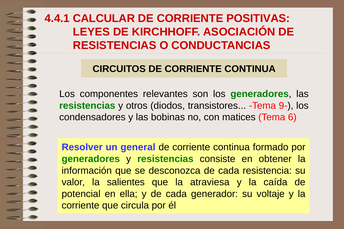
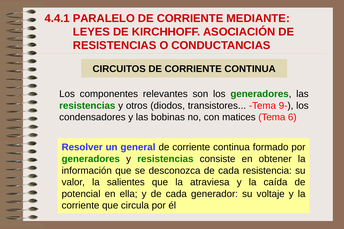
CALCULAR: CALCULAR -> PARALELO
POSITIVAS: POSITIVAS -> MEDIANTE
